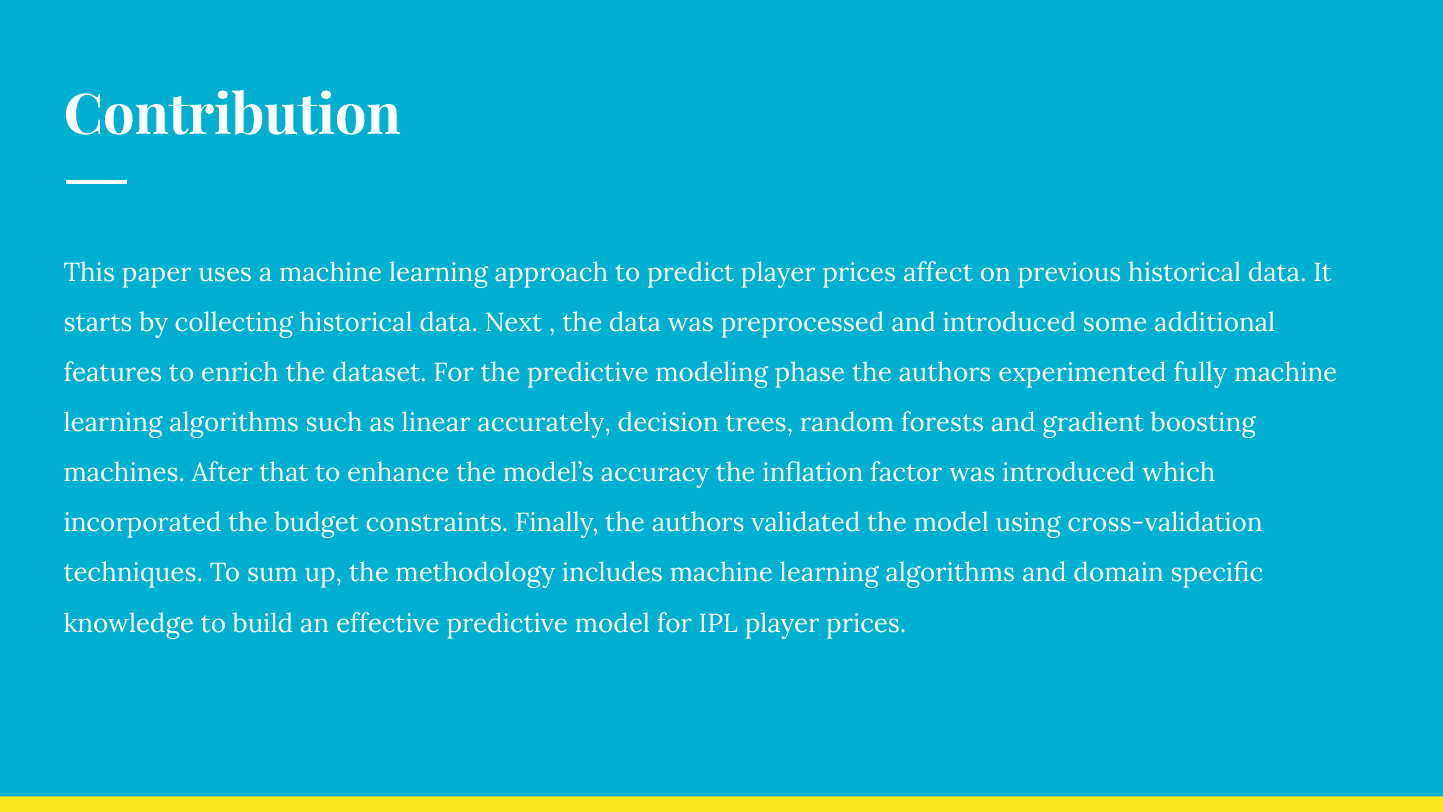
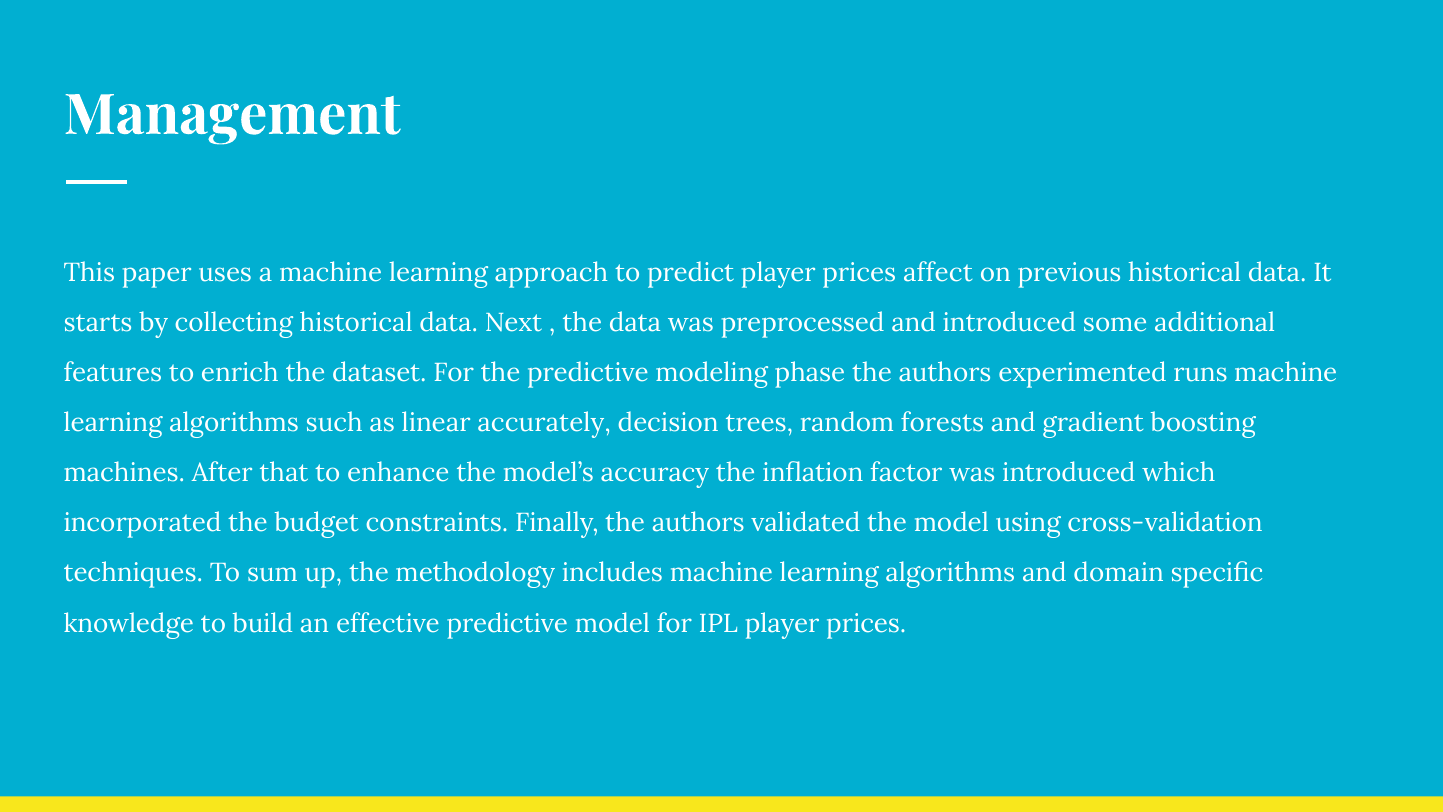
Contribution: Contribution -> Management
fully: fully -> runs
